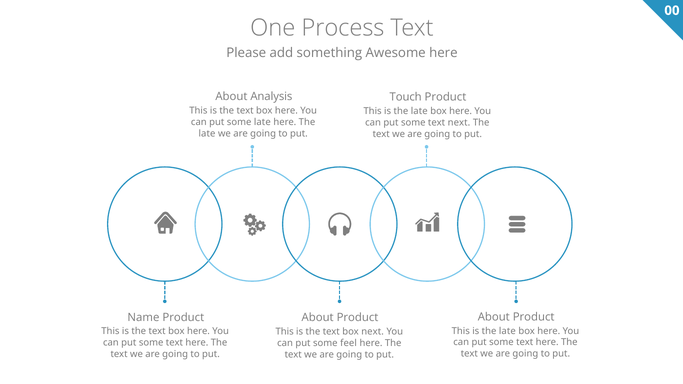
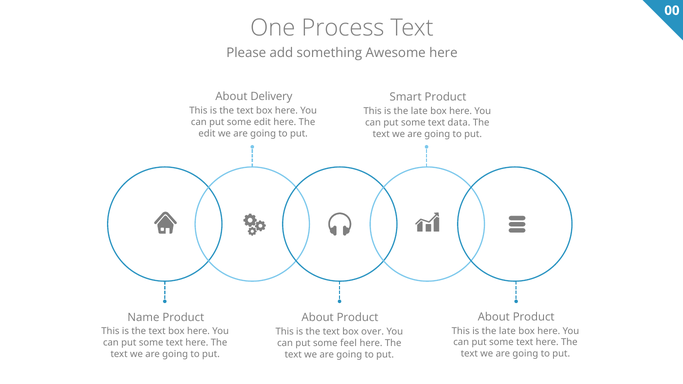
Analysis: Analysis -> Delivery
Touch: Touch -> Smart
some late: late -> edit
text next: next -> data
late at (207, 134): late -> edit
box next: next -> over
